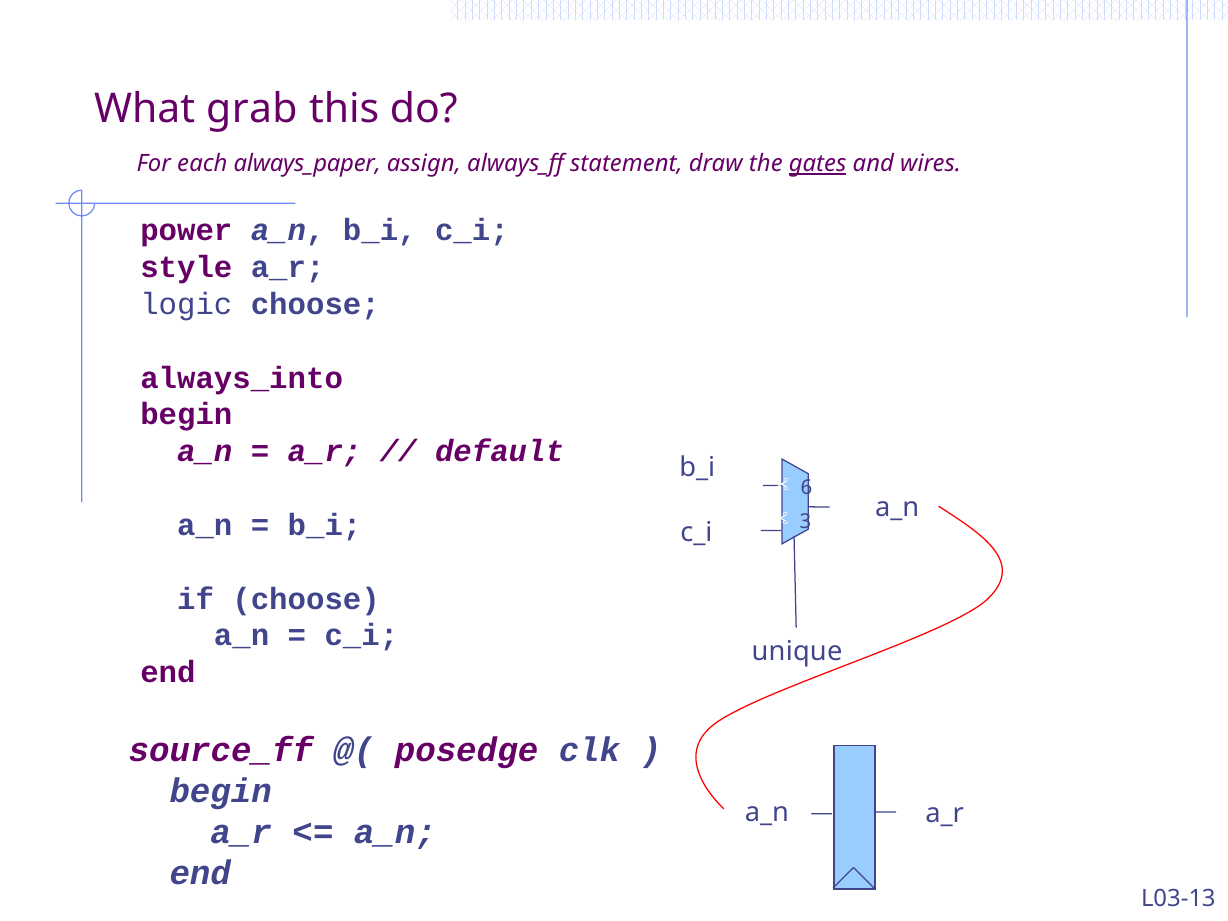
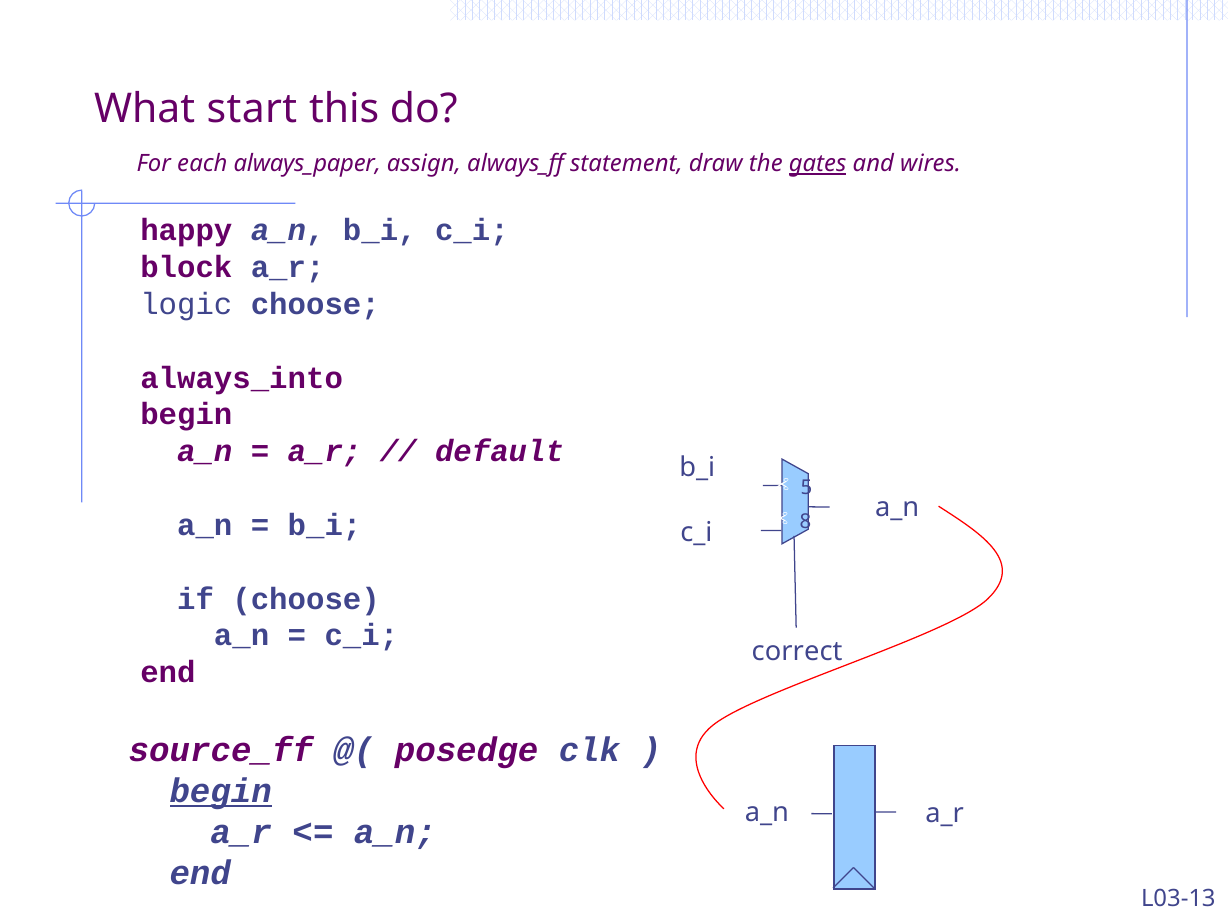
grab: grab -> start
power: power -> happy
style: style -> block
6: 6 -> 5
3: 3 -> 8
unique: unique -> correct
begin at (221, 791) underline: none -> present
